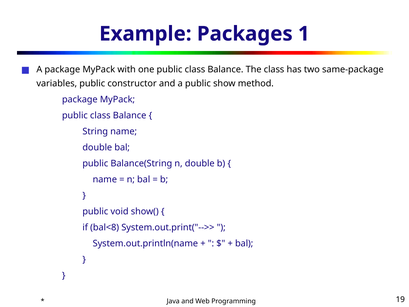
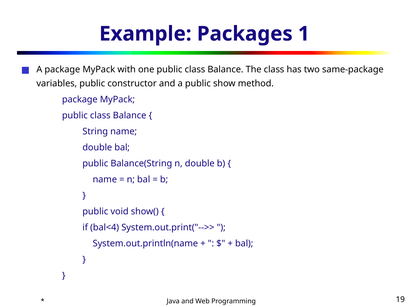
bal<8: bal<8 -> bal<4
